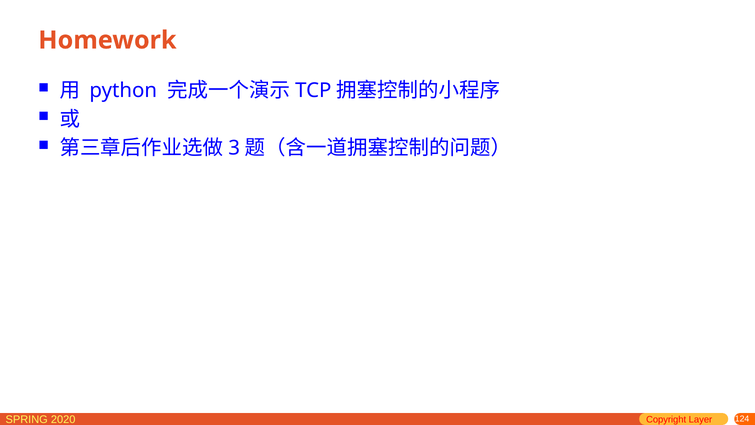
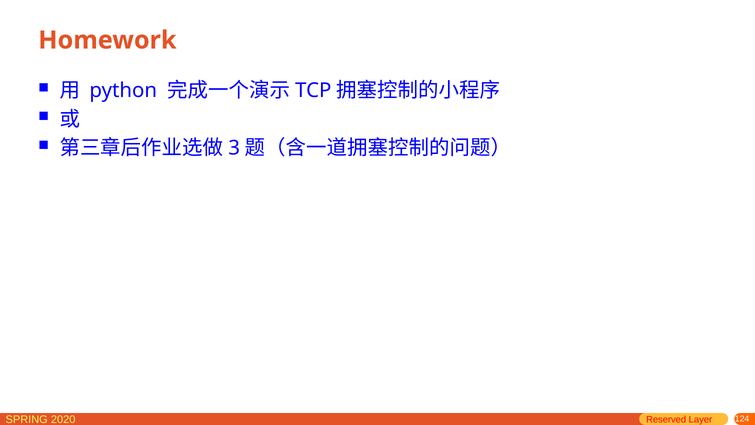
Copyright: Copyright -> Reserved
